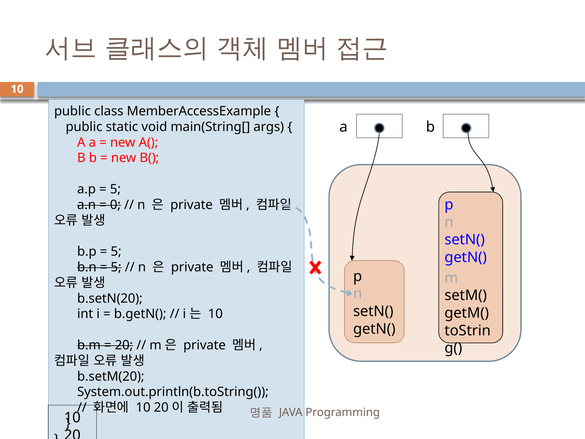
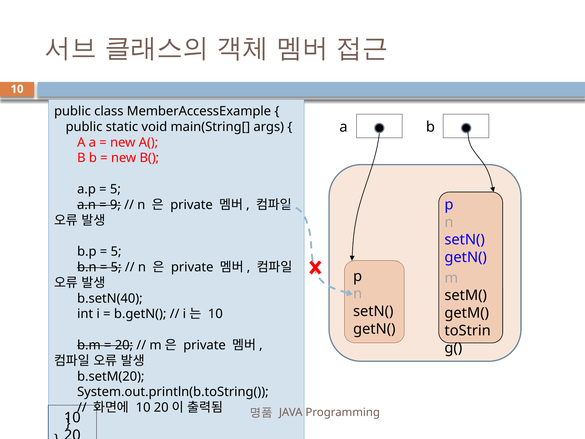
0: 0 -> 9
b.setN(20: b.setN(20 -> b.setN(40
